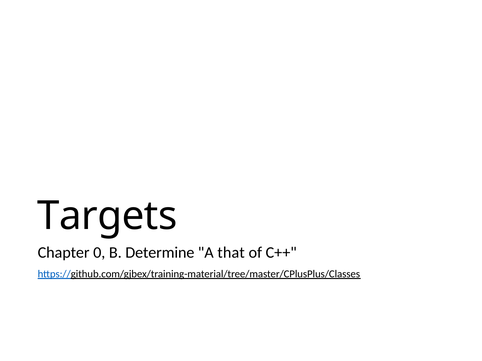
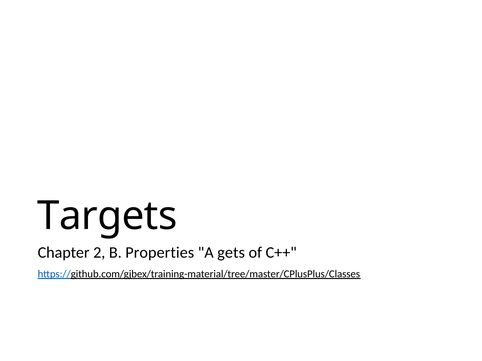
0: 0 -> 2
Determine: Determine -> Properties
that: that -> gets
